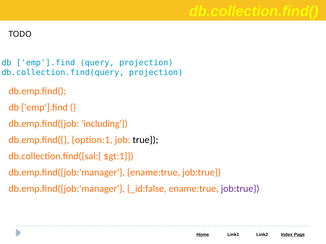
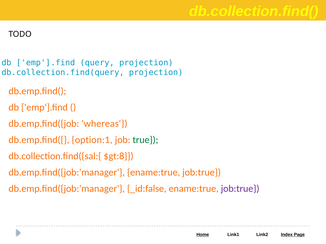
including: including -> whereas
true colour: black -> green
$gt:1: $gt:1 -> $gt:8
